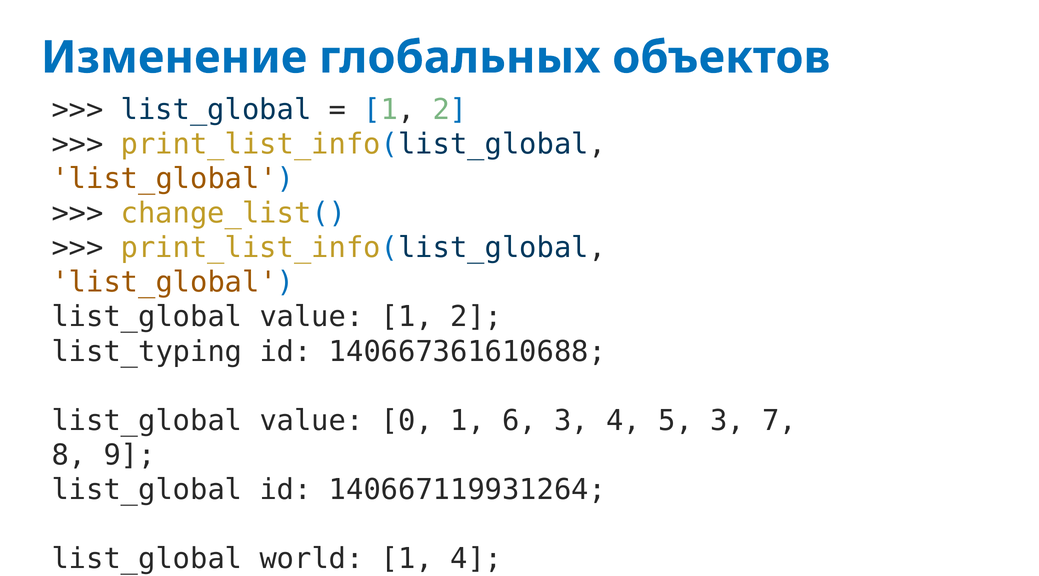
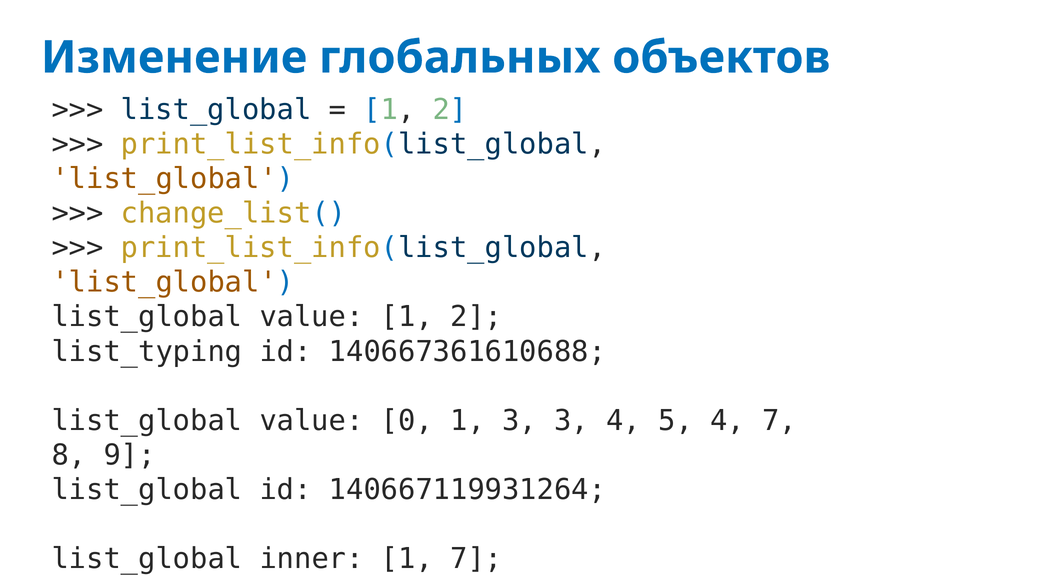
1 6: 6 -> 3
5 3: 3 -> 4
world: world -> inner
1 4: 4 -> 7
